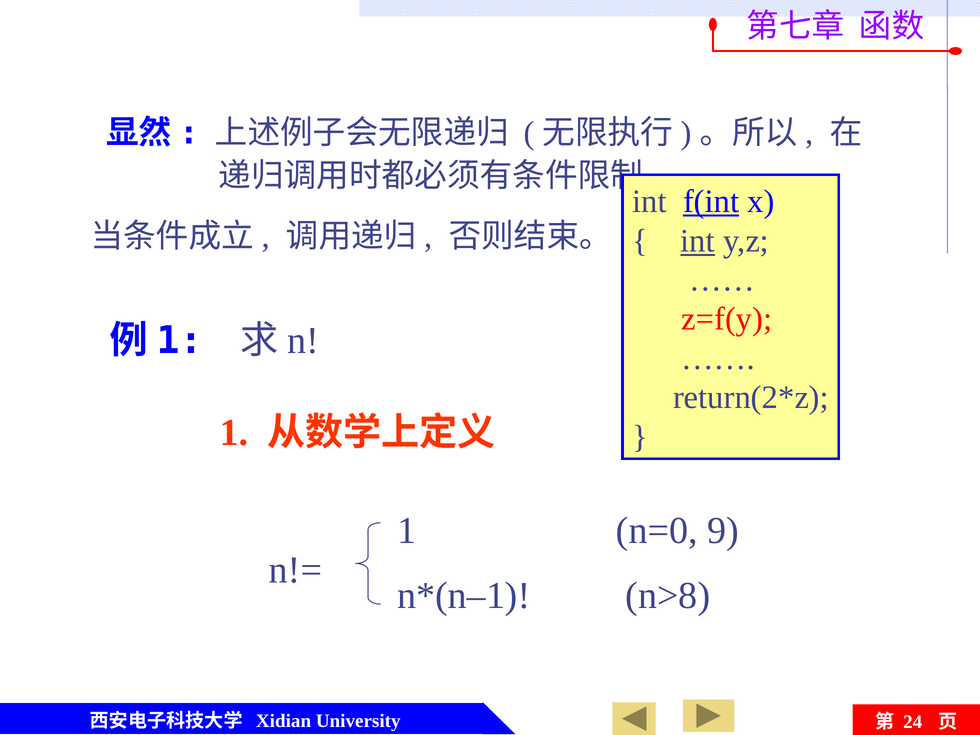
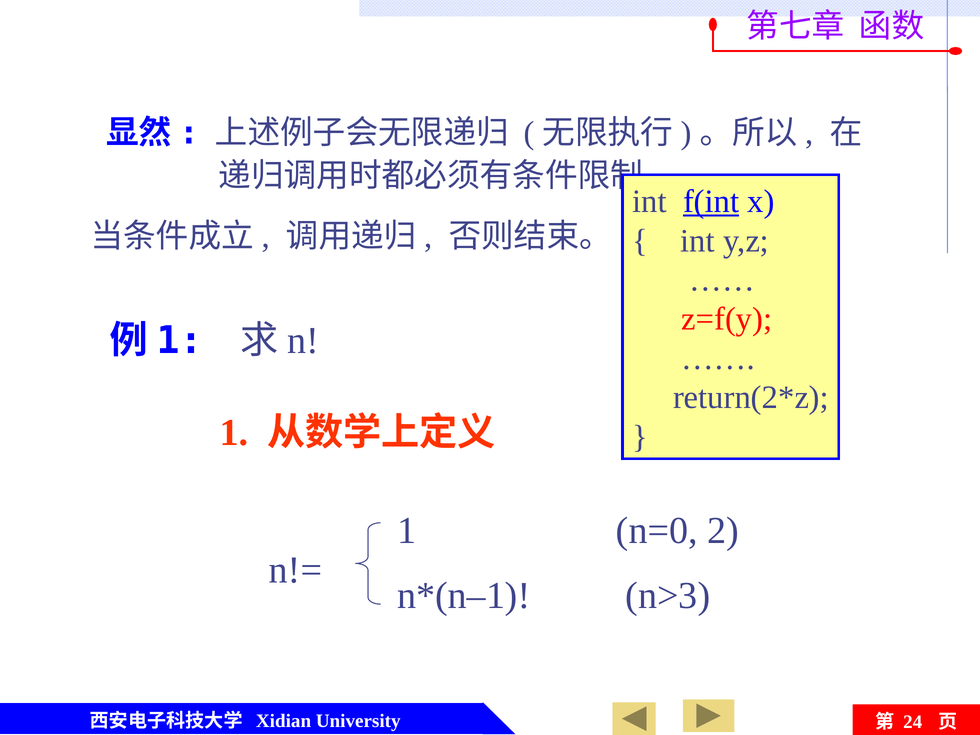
int at (698, 241) underline: present -> none
9: 9 -> 2
n>8: n>8 -> n>3
